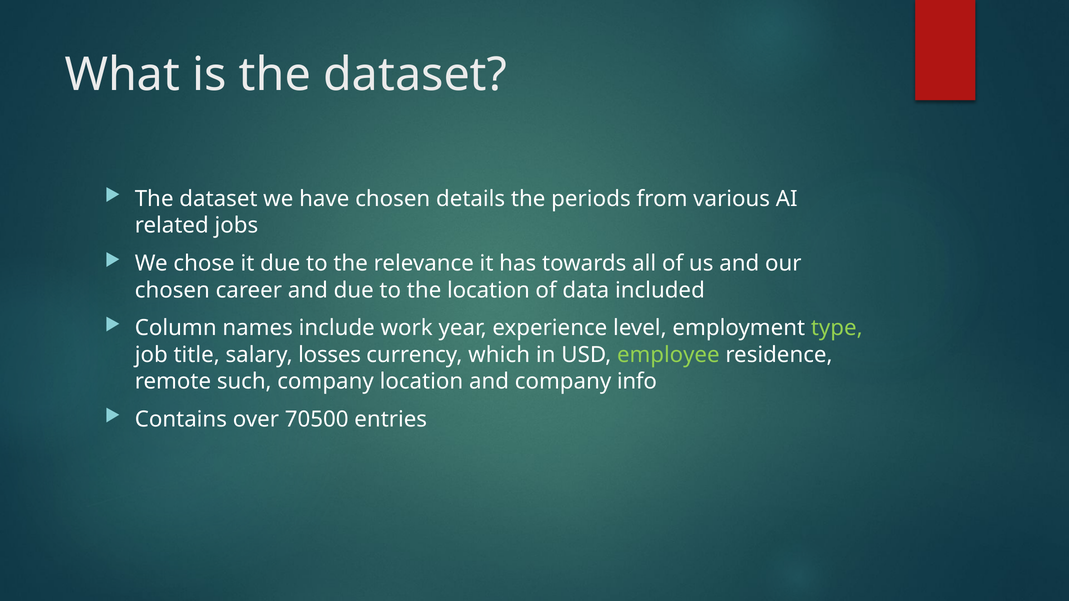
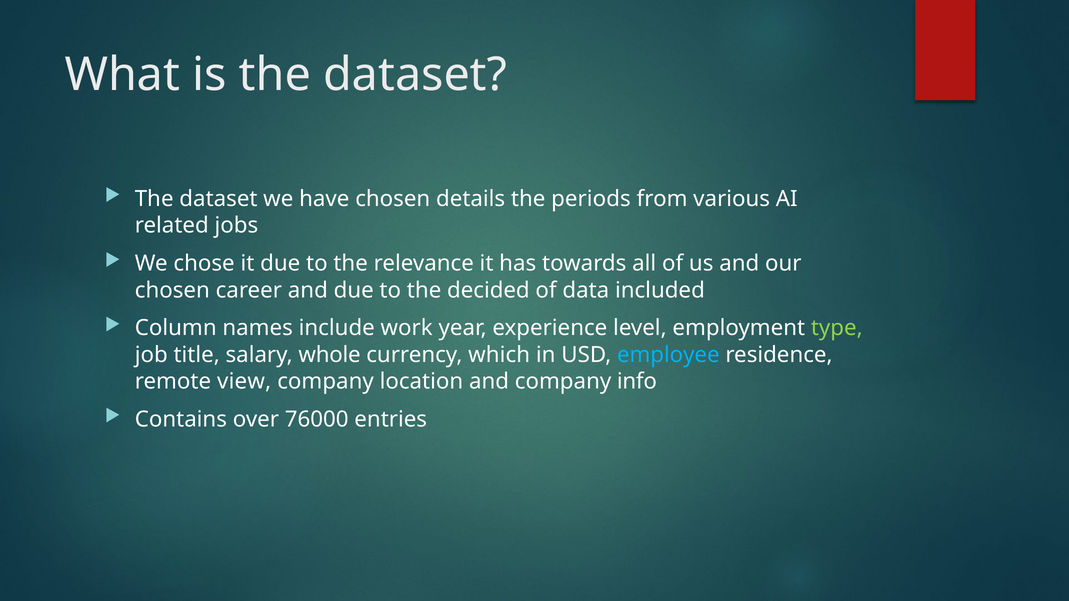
the location: location -> decided
losses: losses -> whole
employee colour: light green -> light blue
such: such -> view
70500: 70500 -> 76000
